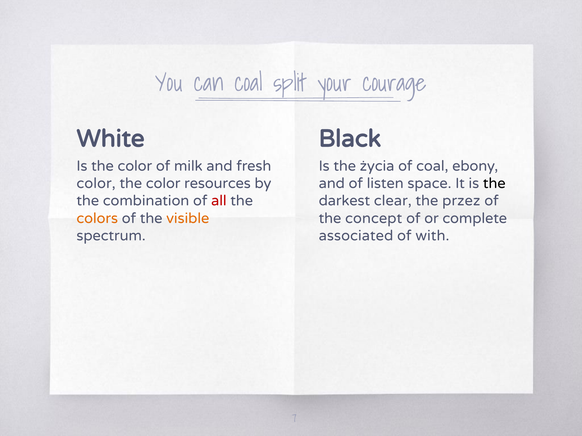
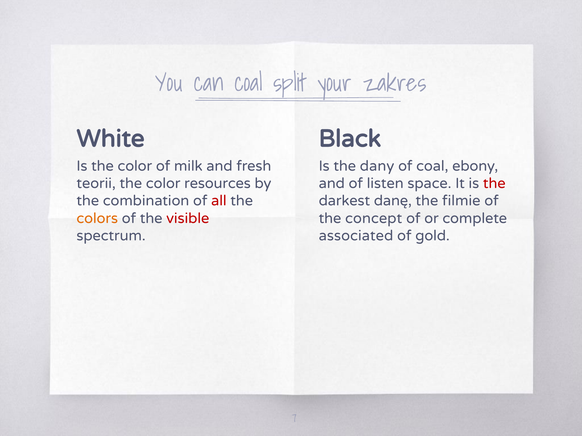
courage: courage -> zakres
życia: życia -> dany
color at (96, 184): color -> teorii
the at (494, 184) colour: black -> red
clear: clear -> danę
przez: przez -> filmie
visible colour: orange -> red
with: with -> gold
